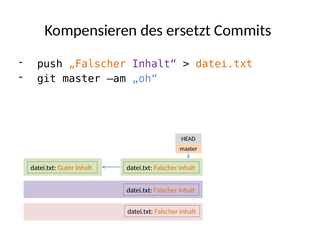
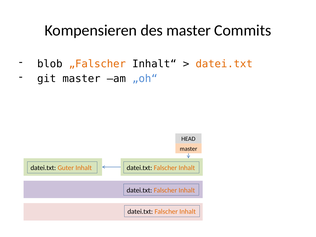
des ersetzt: ersetzt -> master
push: push -> blob
Inhalt“ colour: purple -> black
